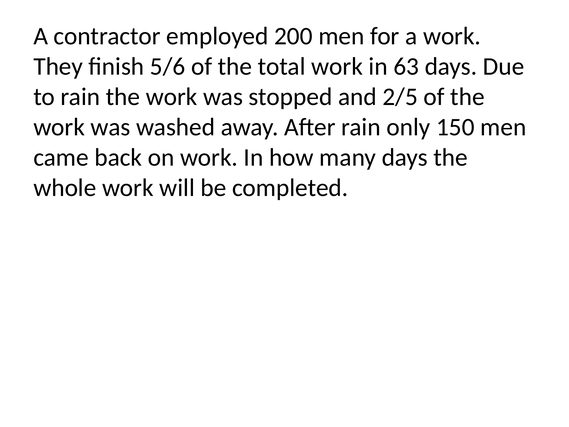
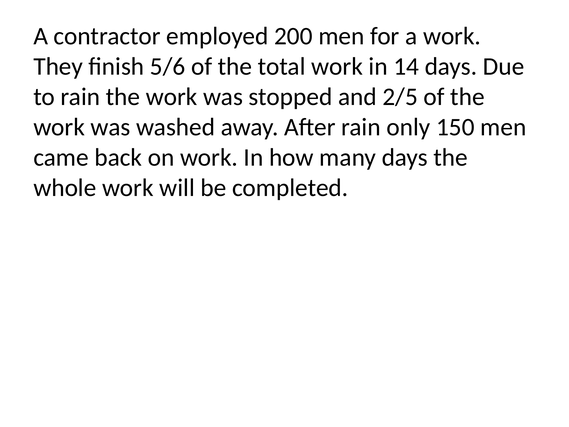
63: 63 -> 14
